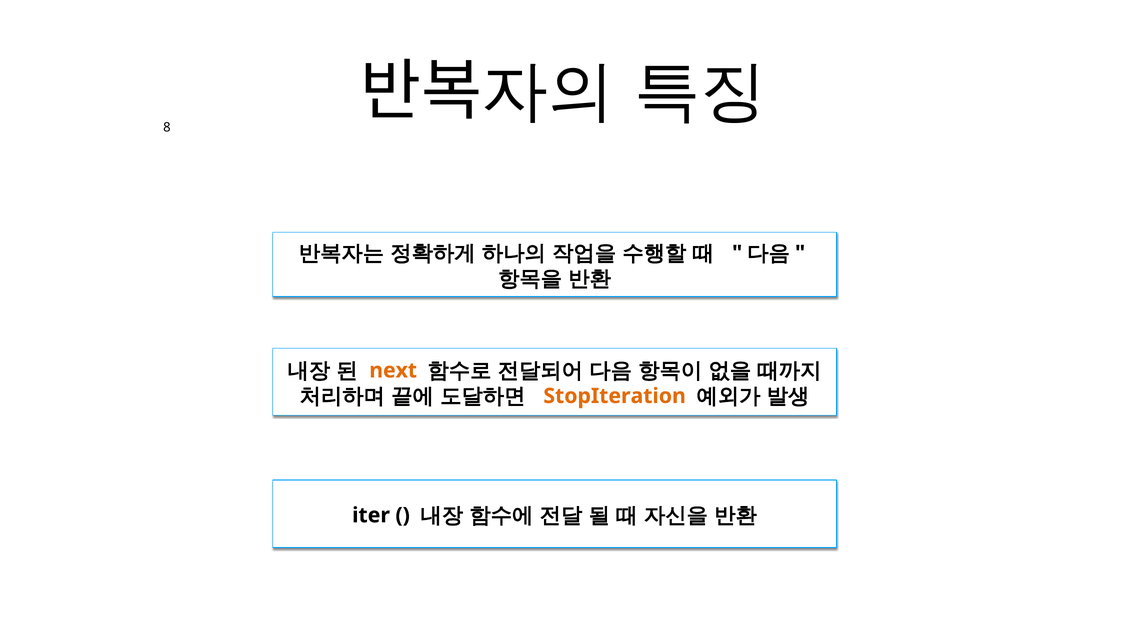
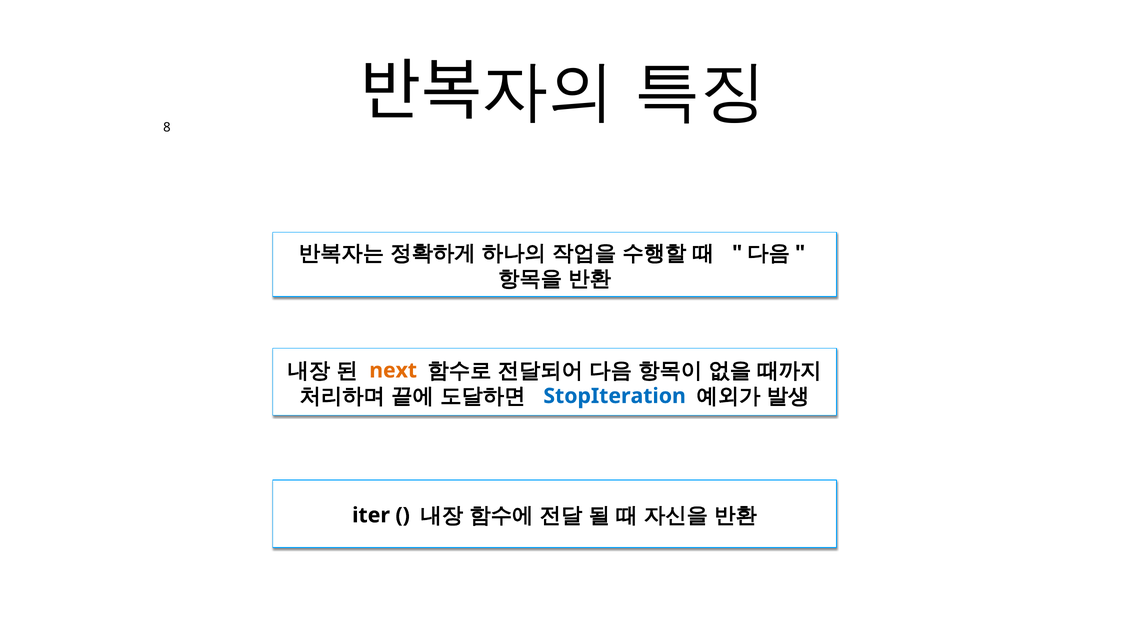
StopIteration colour: orange -> blue
